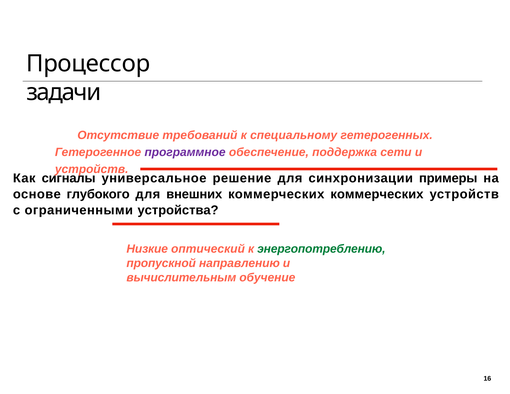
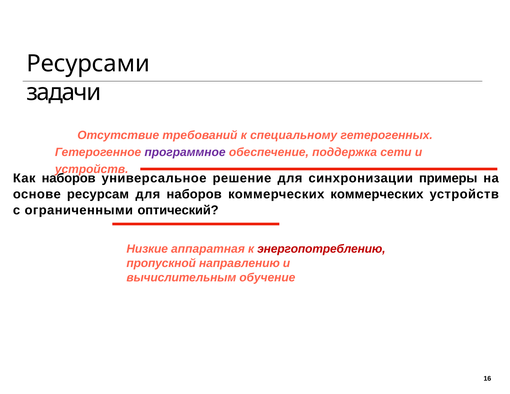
Процессор: Процессор -> Ресурсами
Как сигналы: сигналы -> наборов
глубокого: глубокого -> ресурсам
для внешних: внешних -> наборов
устройства: устройства -> оптический
оптический: оптический -> аппаратная
энергопотреблению colour: green -> red
